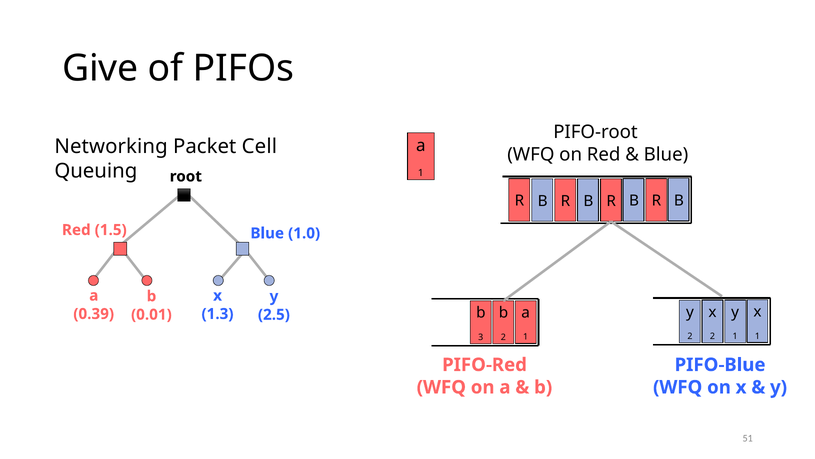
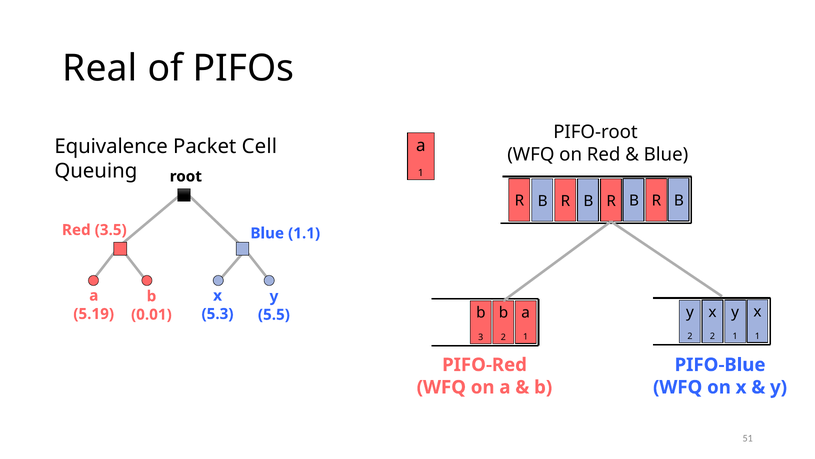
Give: Give -> Real
Networking: Networking -> Equivalence
1.5: 1.5 -> 3.5
1.0: 1.0 -> 1.1
0.39: 0.39 -> 5.19
1.3: 1.3 -> 5.3
2.5: 2.5 -> 5.5
